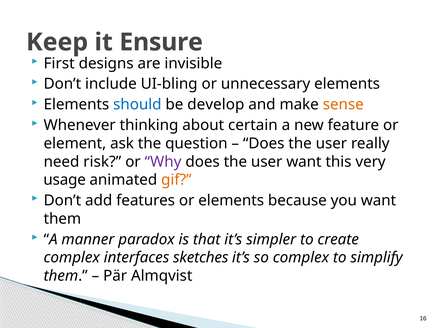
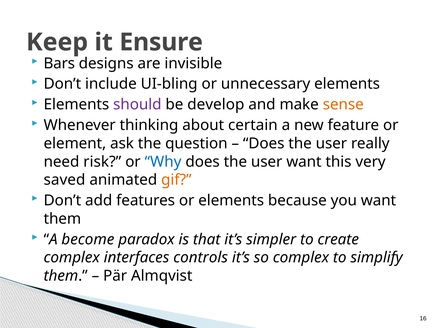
First: First -> Bars
should colour: blue -> purple
Why colour: purple -> blue
usage: usage -> saved
manner: manner -> become
sketches: sketches -> controls
